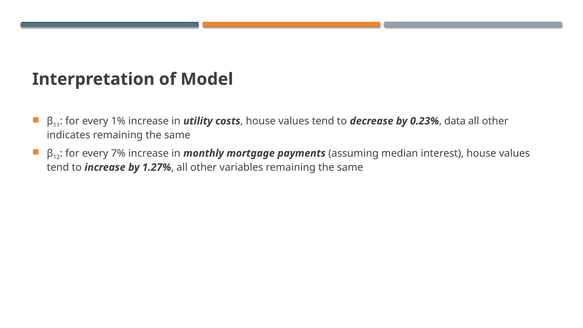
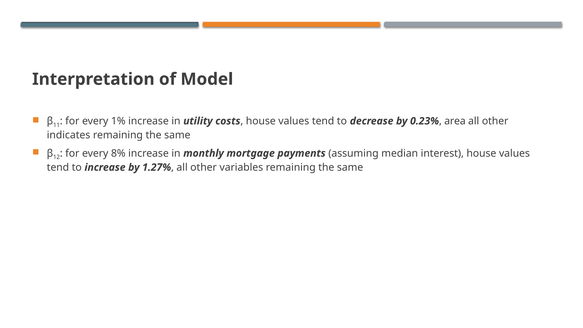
data: data -> area
7%: 7% -> 8%
